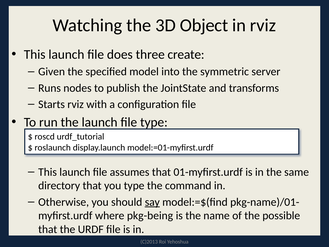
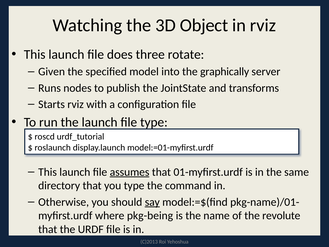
create: create -> rotate
symmetric: symmetric -> graphically
assumes underline: none -> present
possible: possible -> revolute
